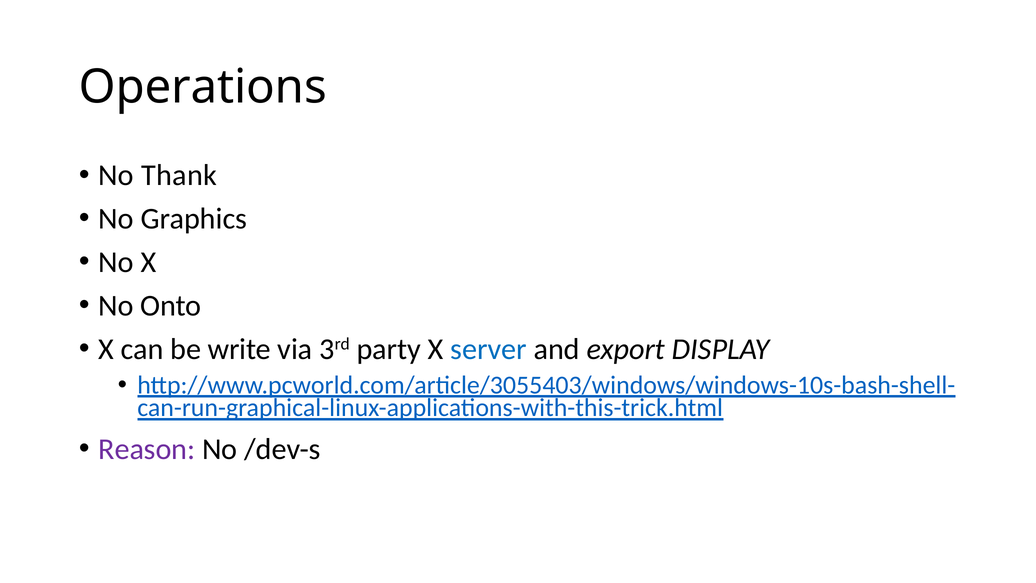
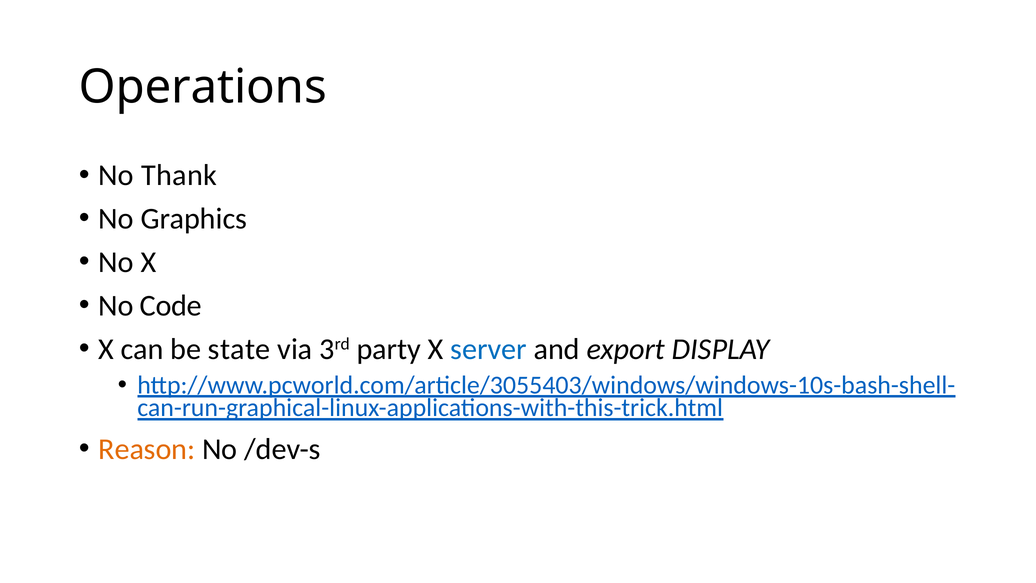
Onto: Onto -> Code
write: write -> state
Reason colour: purple -> orange
